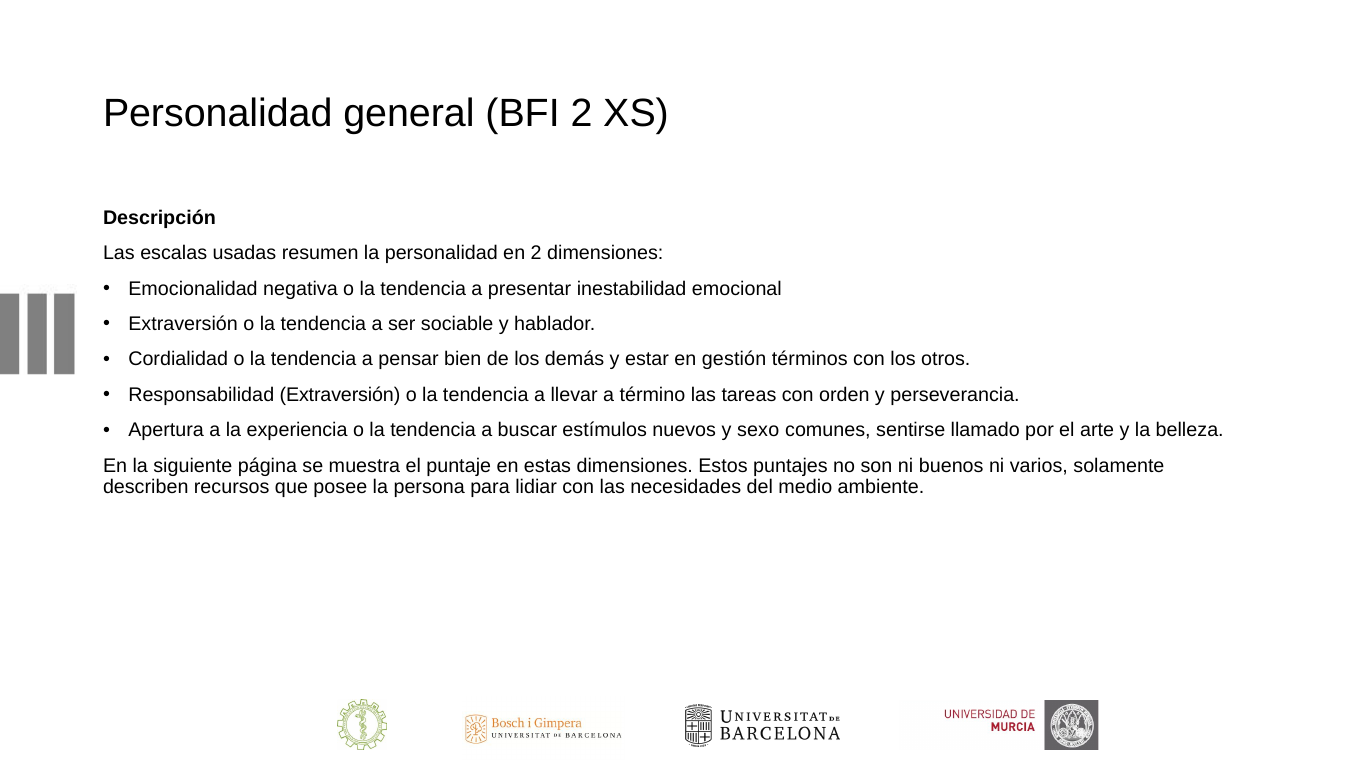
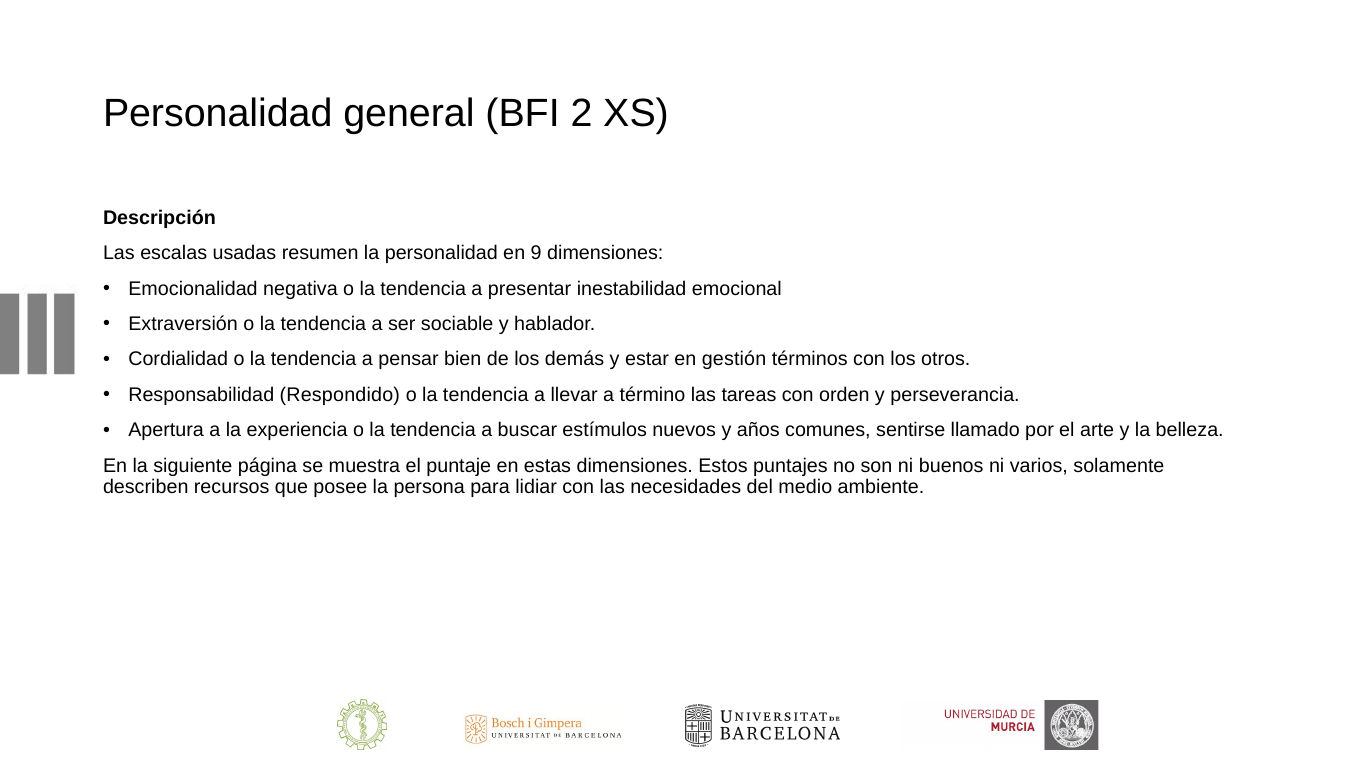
en 2: 2 -> 9
Responsabilidad Extraversión: Extraversión -> Respondido
sexo: sexo -> años
